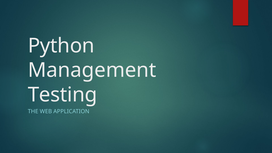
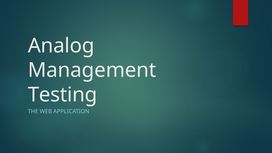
Python: Python -> Analog
